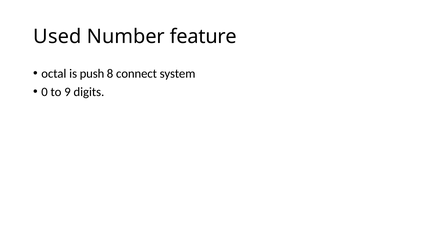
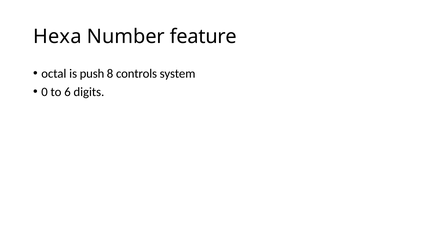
Used: Used -> Hexa
connect: connect -> controls
9: 9 -> 6
